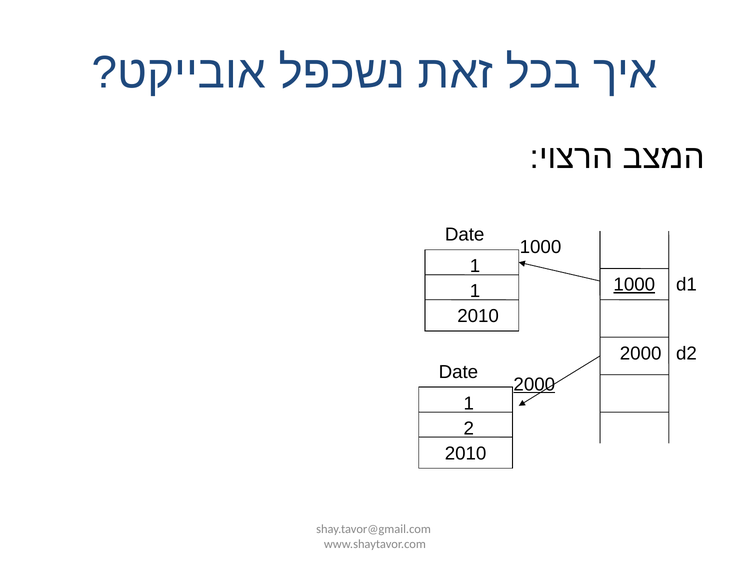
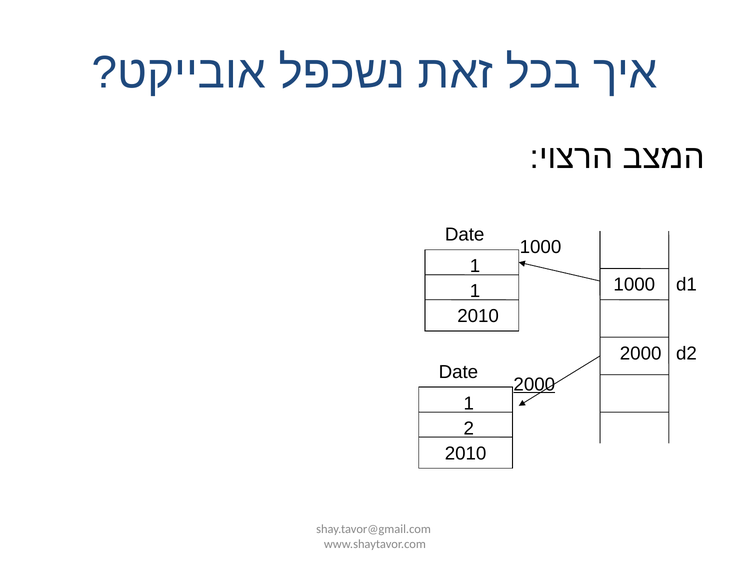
1000 at (634, 285) underline: present -> none
